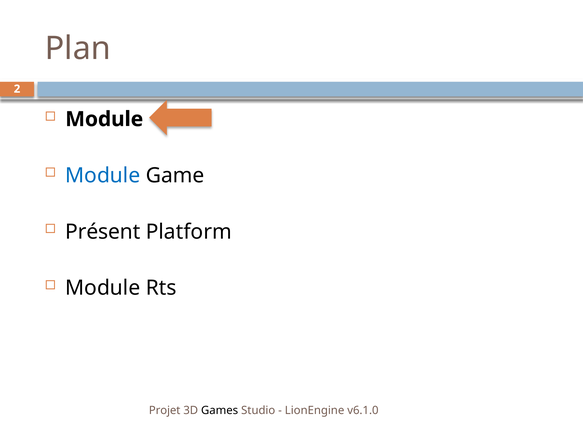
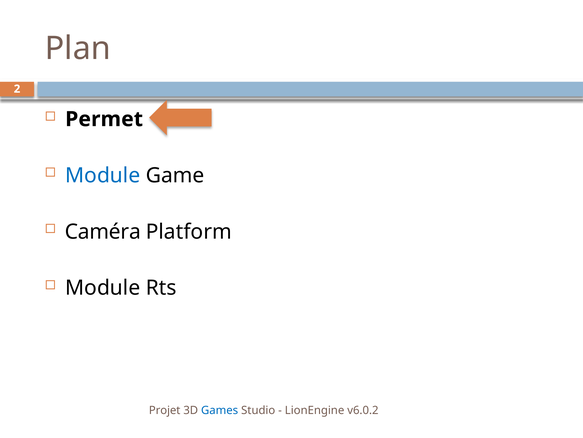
Module at (104, 119): Module -> Permet
Présent: Présent -> Caméra
Games colour: black -> blue
v6.1.0: v6.1.0 -> v6.0.2
